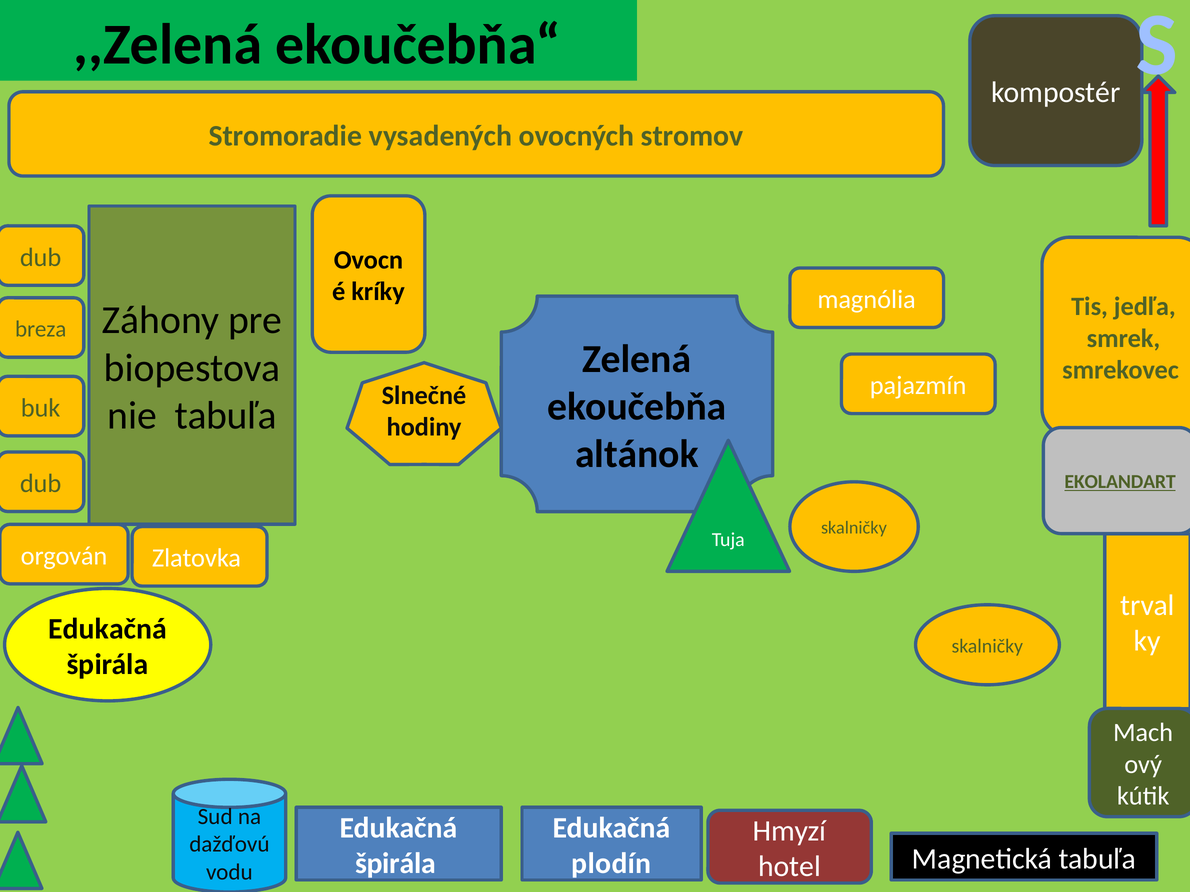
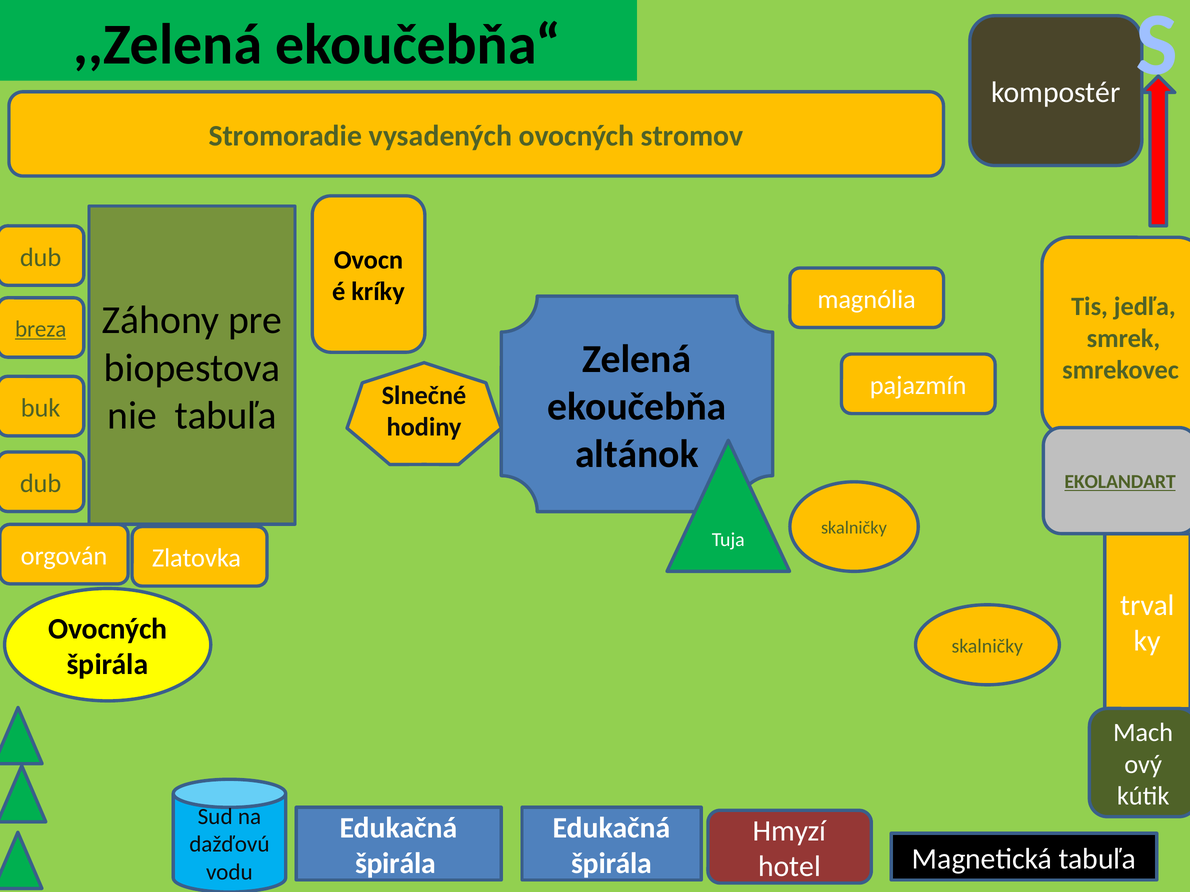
breza underline: none -> present
Edukačná at (108, 629): Edukačná -> Ovocných
plodín at (611, 864): plodín -> špirála
